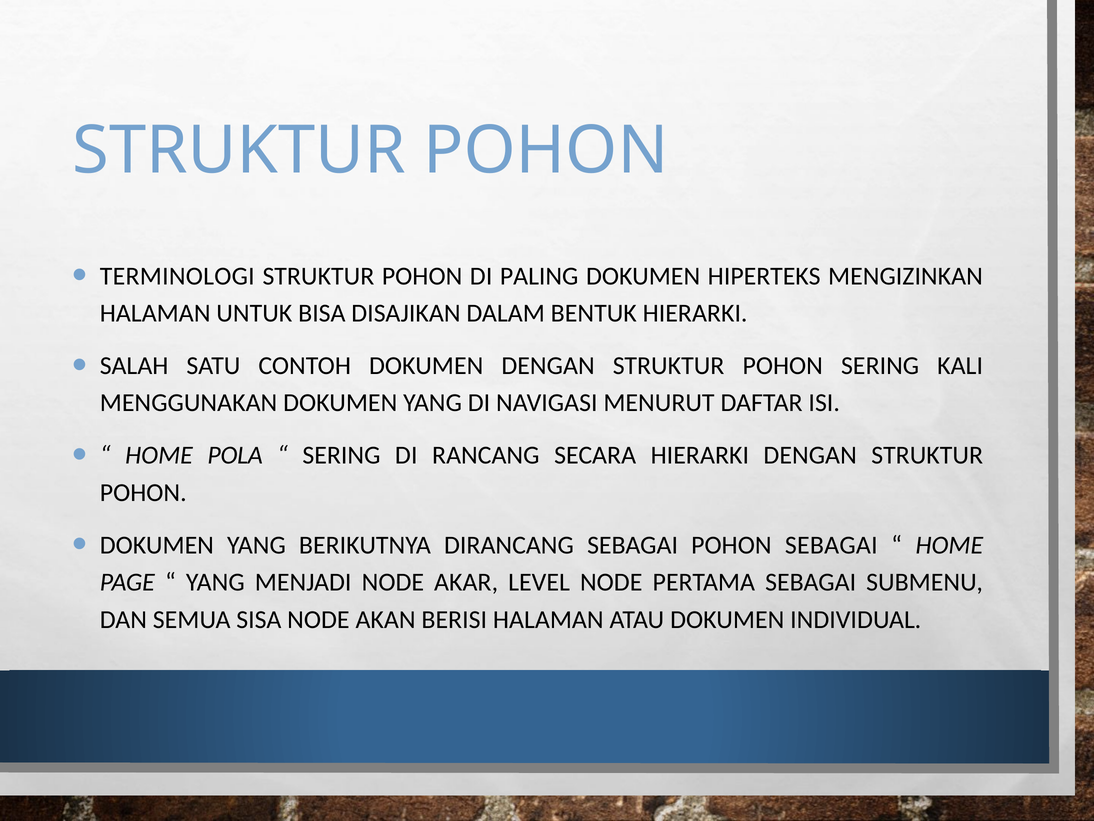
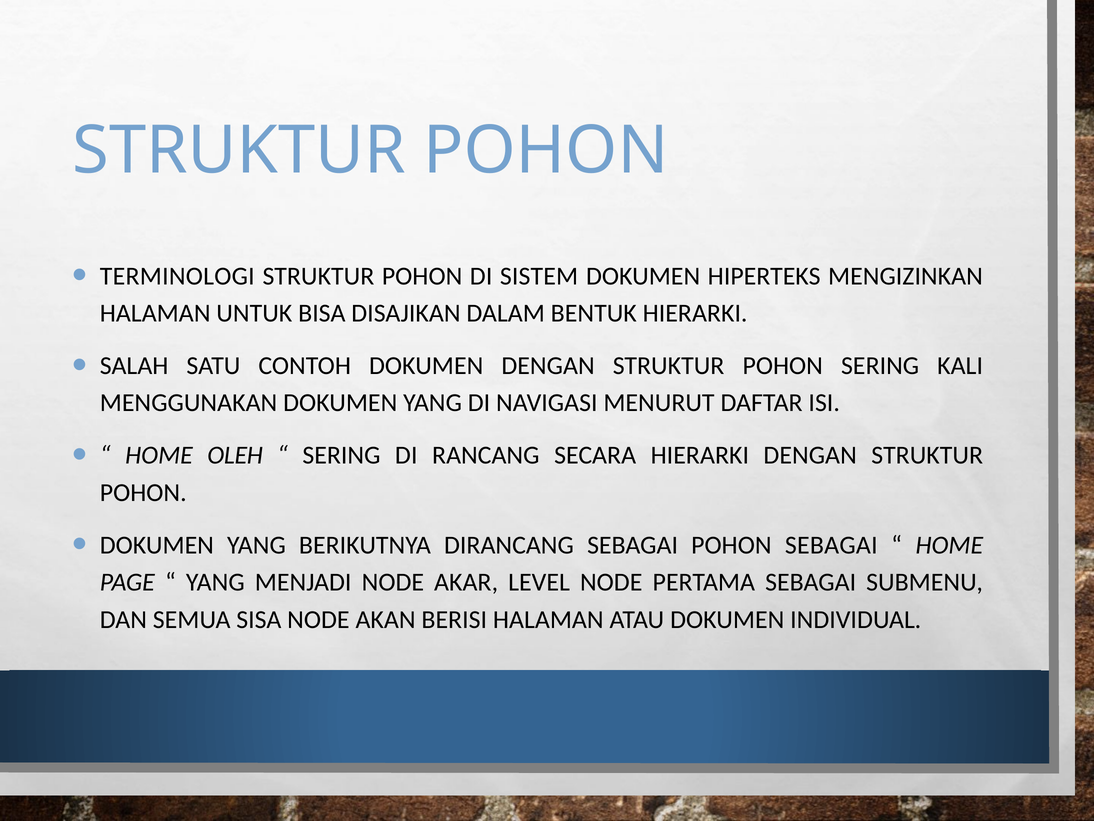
PALING: PALING -> SISTEM
POLA: POLA -> OLEH
